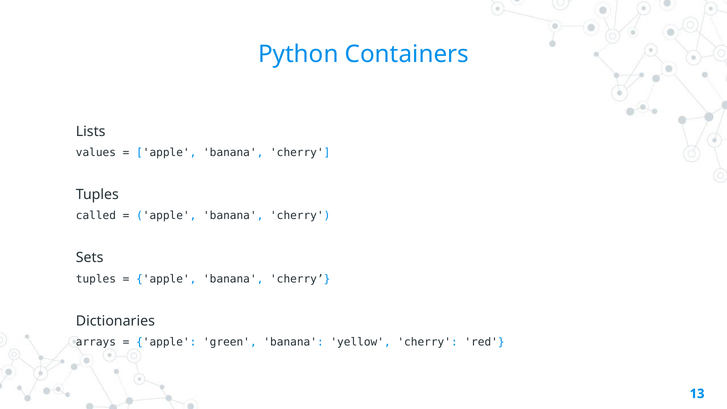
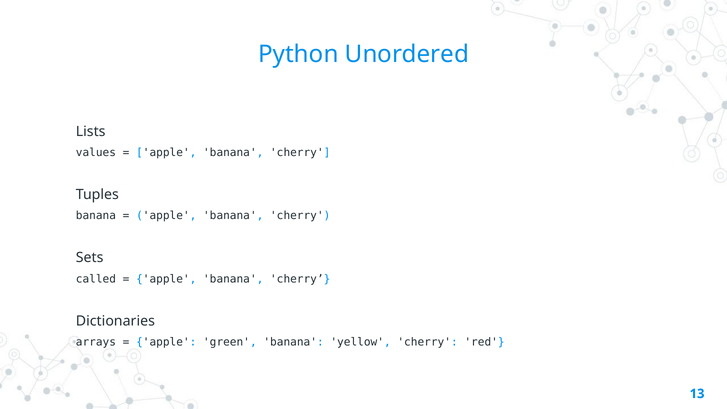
Containers: Containers -> Unordered
called at (96, 216): called -> banana
tuples at (96, 279): tuples -> called
